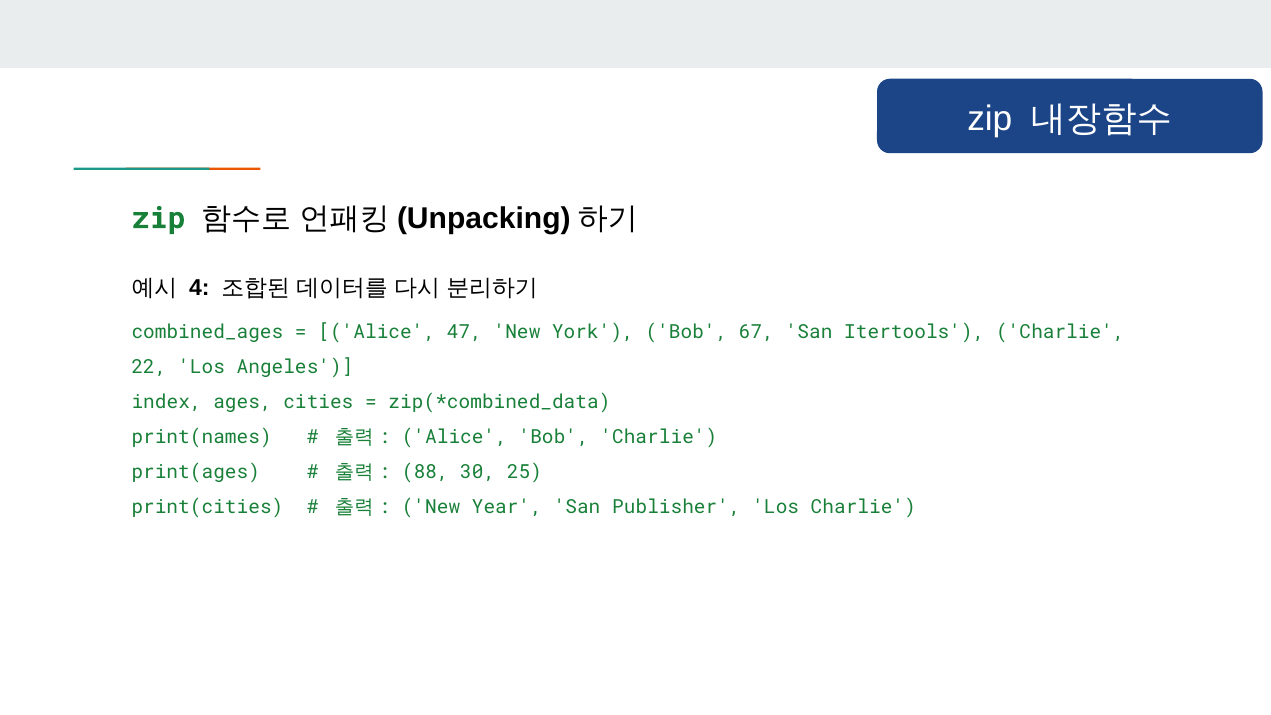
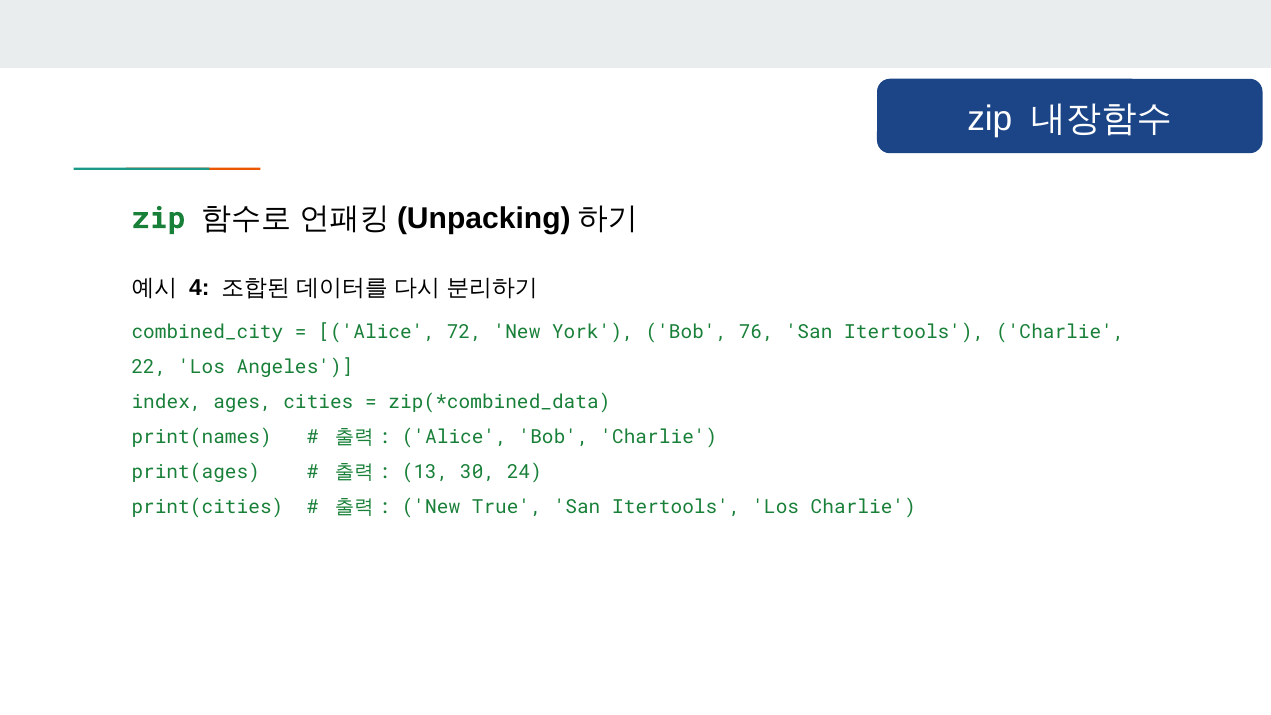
combined_ages: combined_ages -> combined_city
47: 47 -> 72
67: 67 -> 76
88: 88 -> 13
25: 25 -> 24
Year: Year -> True
Publisher at (676, 507): Publisher -> Itertools
